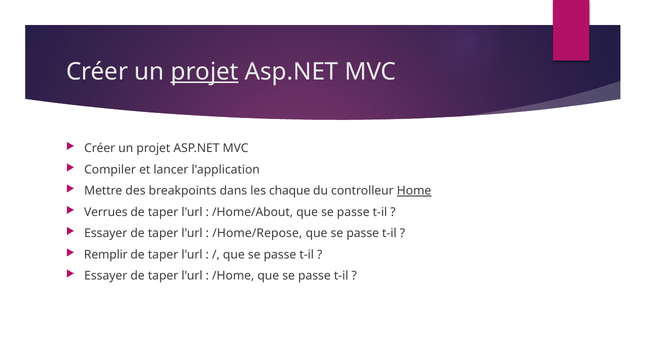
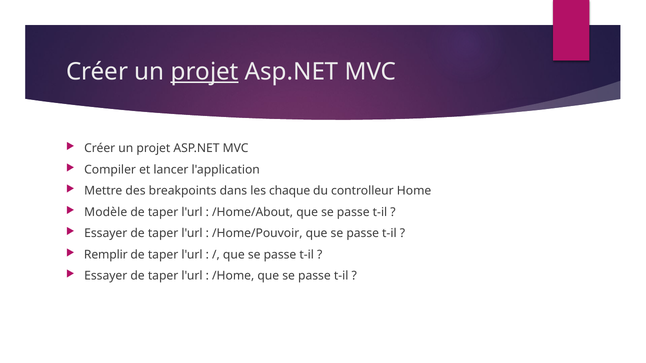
Home underline: present -> none
Verrues: Verrues -> Modèle
/Home/Repose: /Home/Repose -> /Home/Pouvoir
